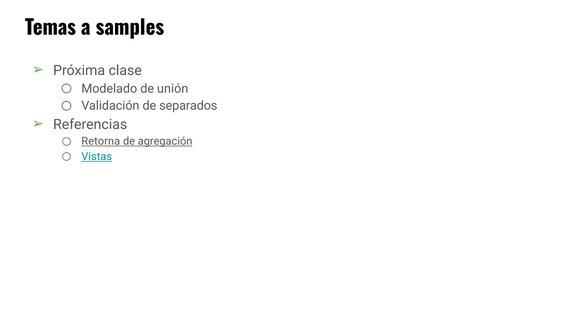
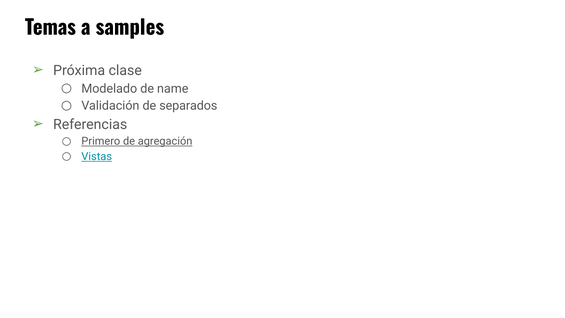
unión: unión -> name
Retorna: Retorna -> Primero
